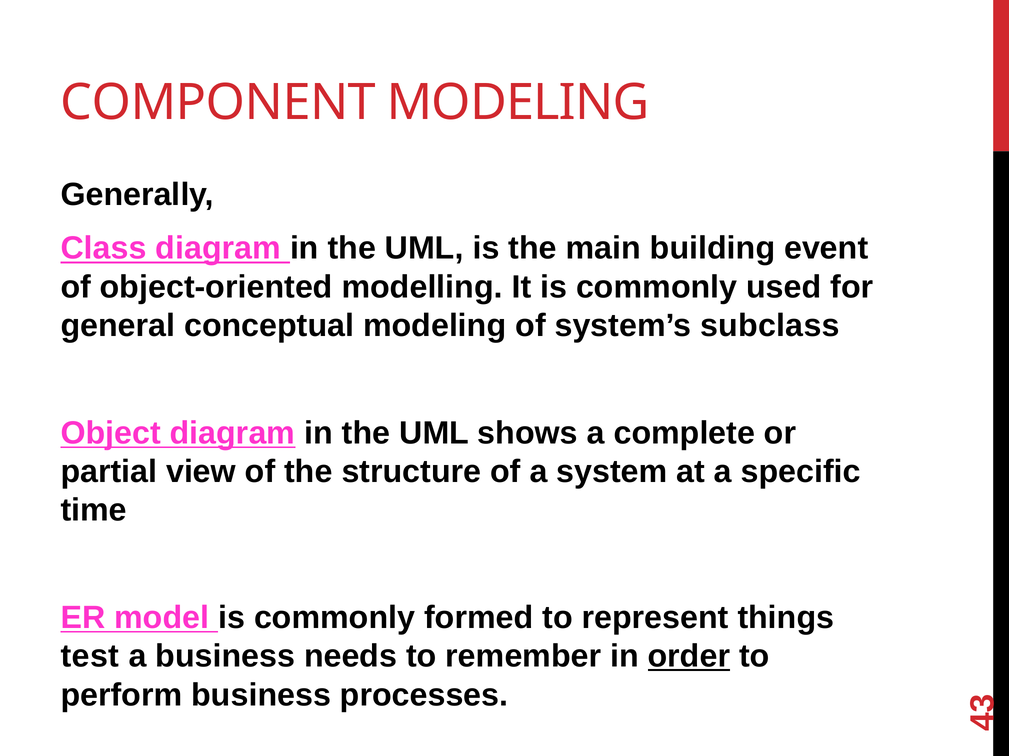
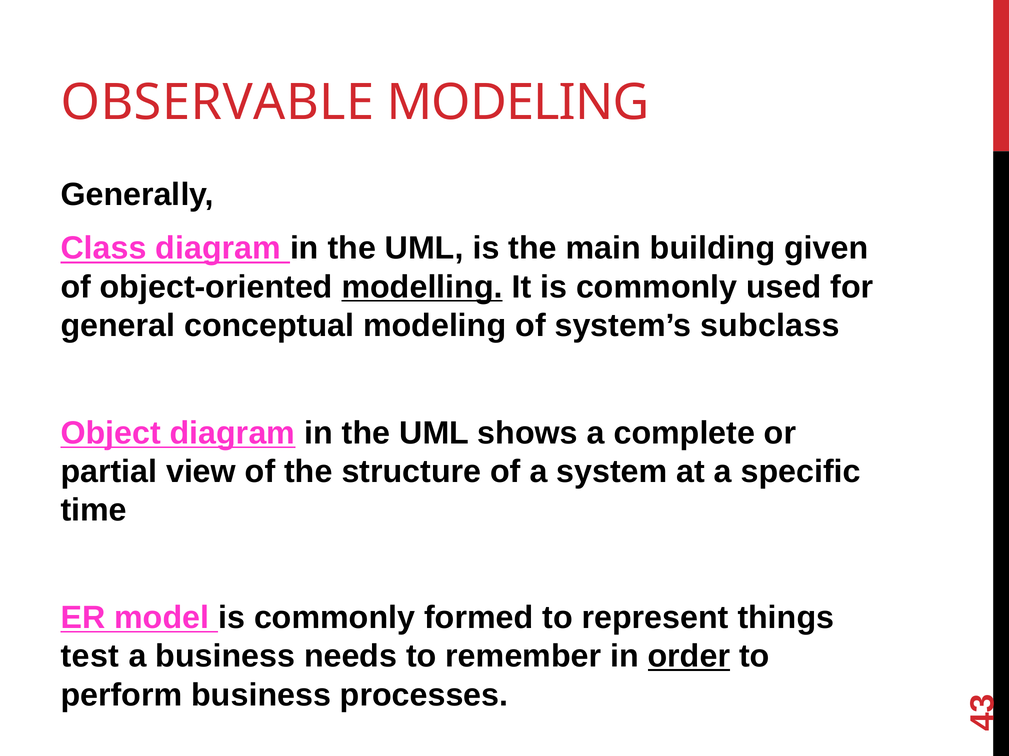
COMPONENT: COMPONENT -> OBSERVABLE
event: event -> given
modelling underline: none -> present
